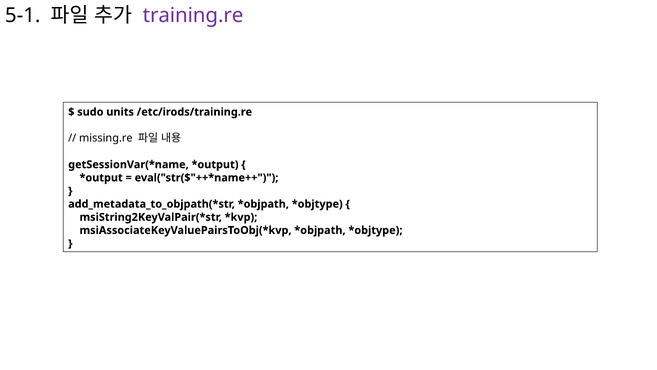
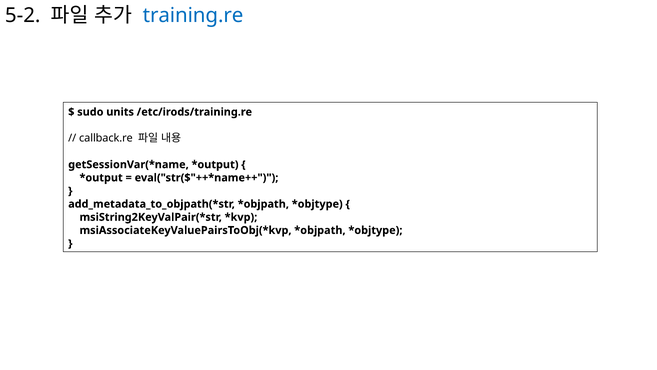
5-1: 5-1 -> 5-2
training.re colour: purple -> blue
missing.re: missing.re -> callback.re
